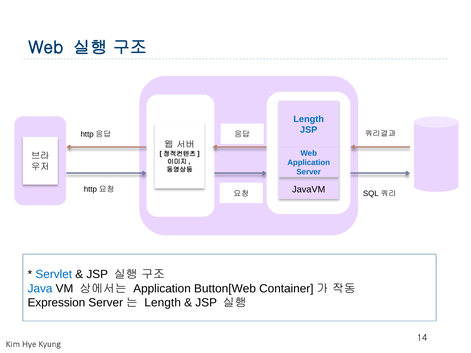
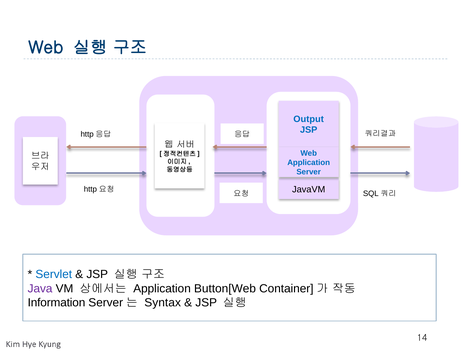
Length at (309, 119): Length -> Output
Java colour: blue -> purple
Expression: Expression -> Information
Length at (163, 303): Length -> Syntax
